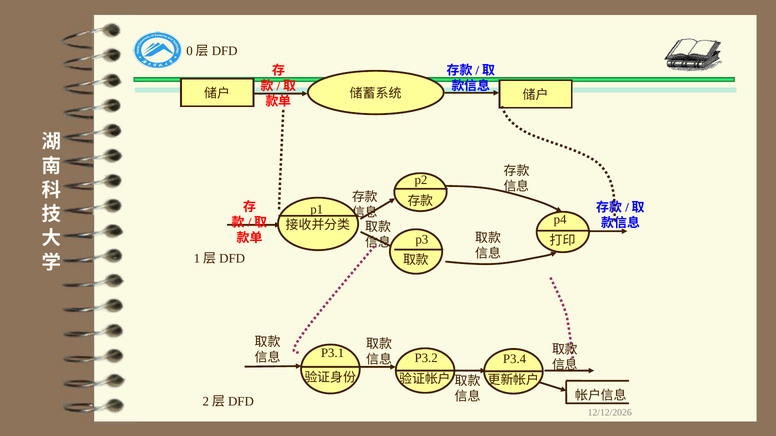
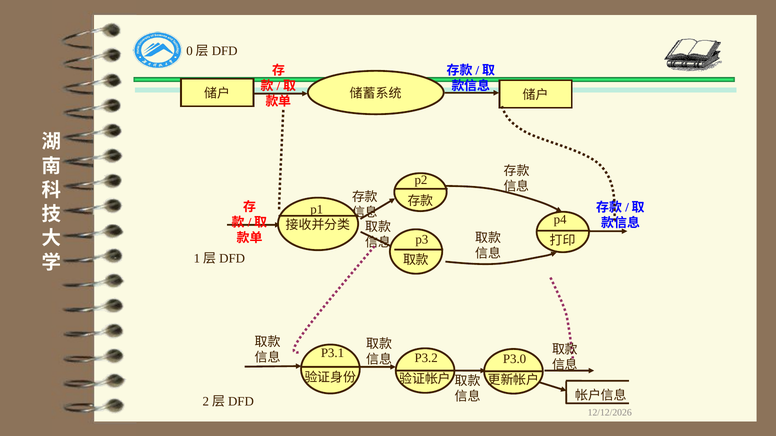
P3.4: P3.4 -> P3.0
